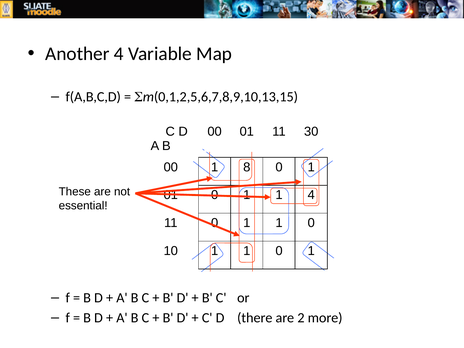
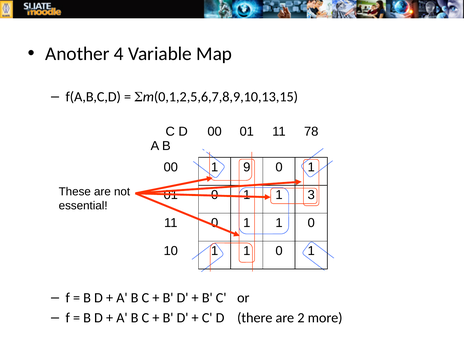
30: 30 -> 78
8: 8 -> 9
4 at (311, 195): 4 -> 3
